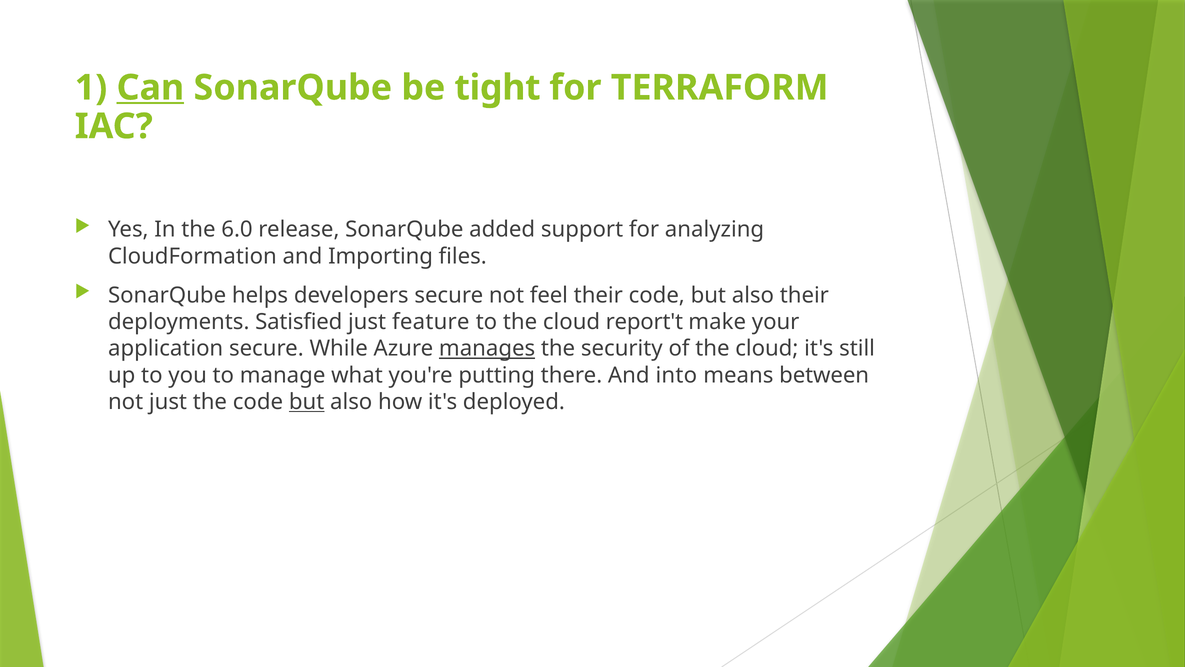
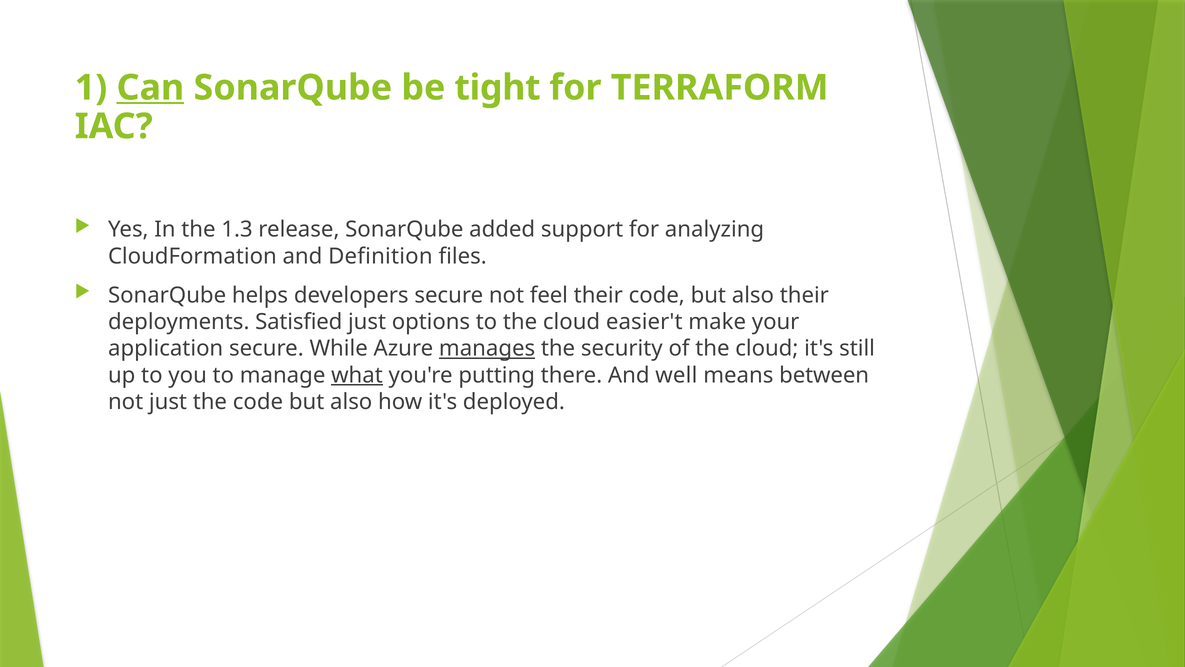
6.0: 6.0 -> 1.3
Importing: Importing -> Definition
feature: feature -> options
report't: report't -> easier't
what underline: none -> present
into: into -> well
but at (307, 402) underline: present -> none
